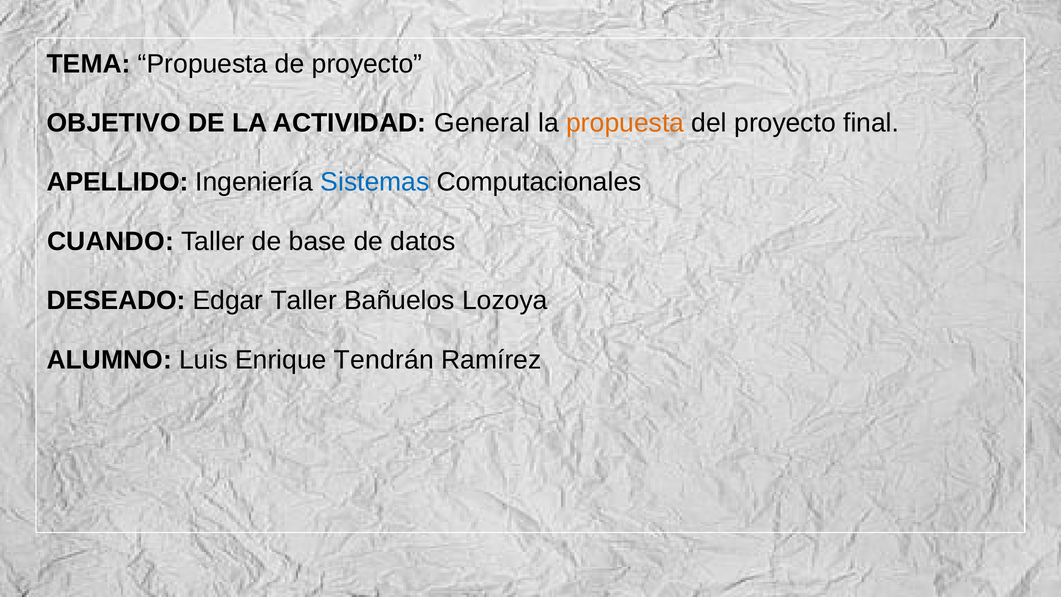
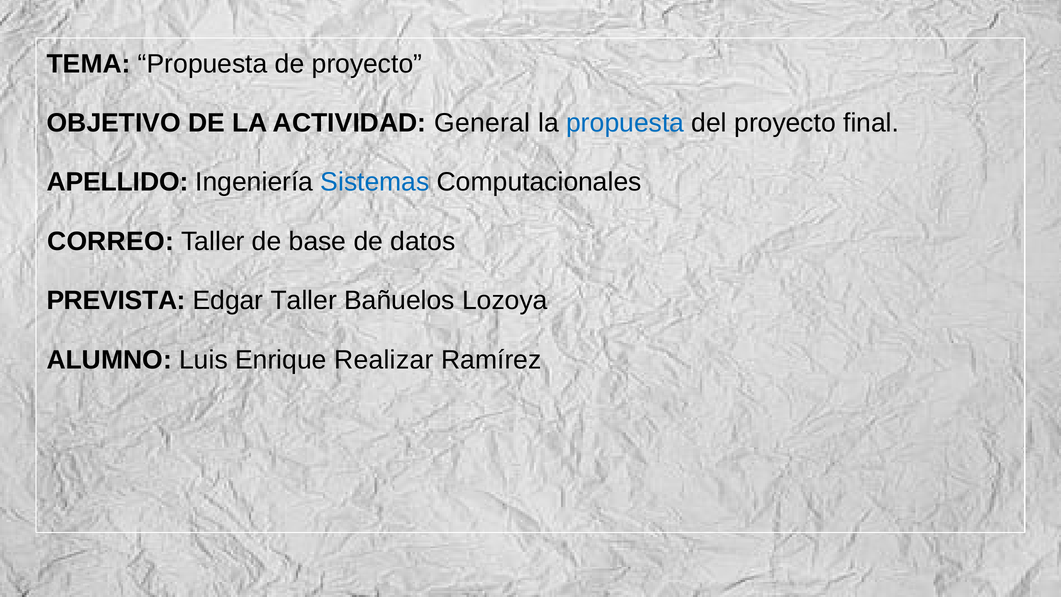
propuesta at (625, 123) colour: orange -> blue
CUANDO: CUANDO -> CORREO
DESEADO: DESEADO -> PREVISTA
Tendrán: Tendrán -> Realizar
